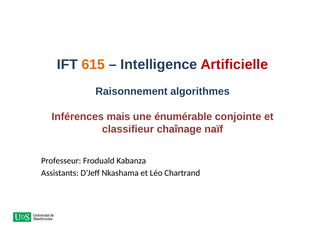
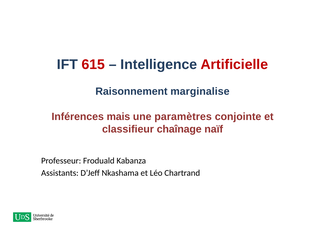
615 colour: orange -> red
algorithmes: algorithmes -> marginalise
énumérable: énumérable -> paramètres
